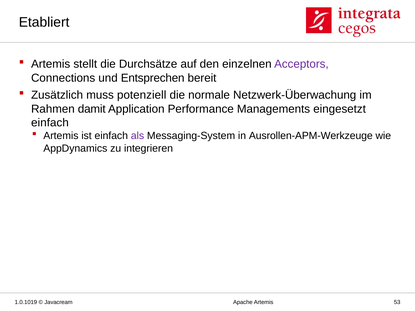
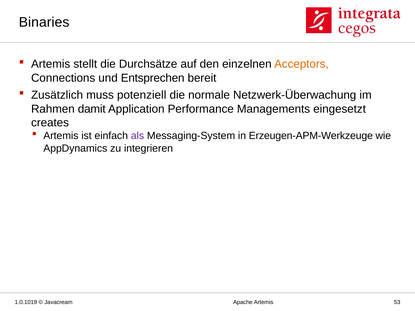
Etabliert: Etabliert -> Binaries
Acceptors colour: purple -> orange
einfach at (50, 123): einfach -> creates
Ausrollen-APM-Werkzeuge: Ausrollen-APM-Werkzeuge -> Erzeugen-APM-Werkzeuge
